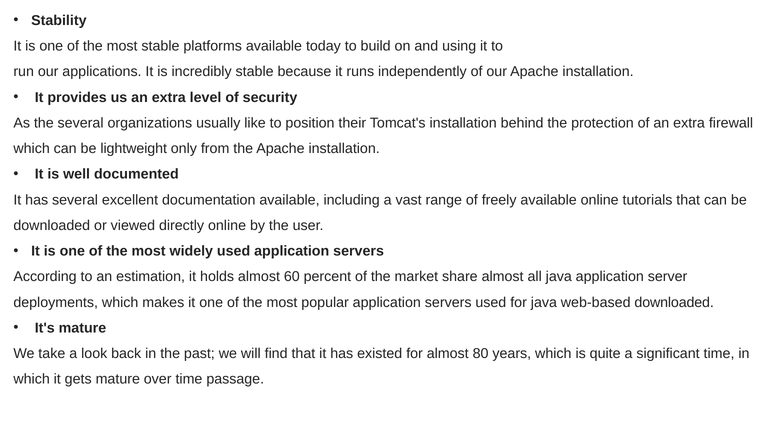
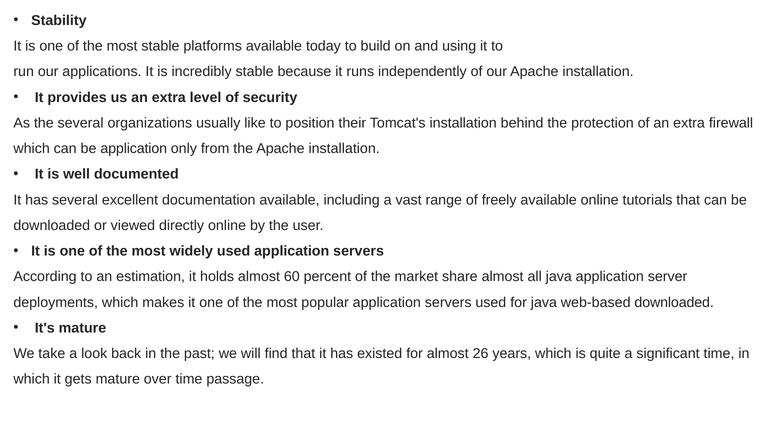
be lightweight: lightweight -> application
80: 80 -> 26
